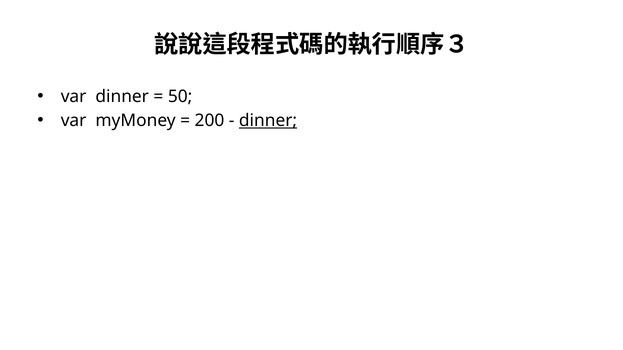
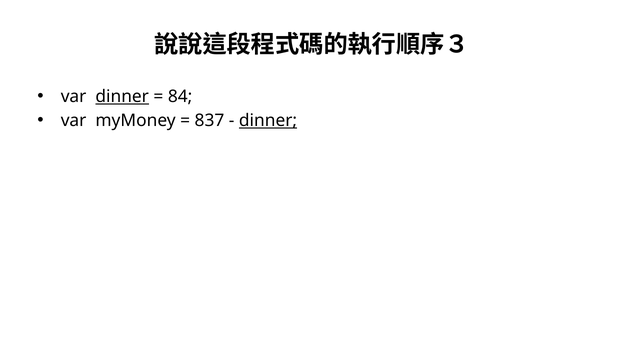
dinner at (122, 97) underline: none -> present
50: 50 -> 84
200: 200 -> 837
